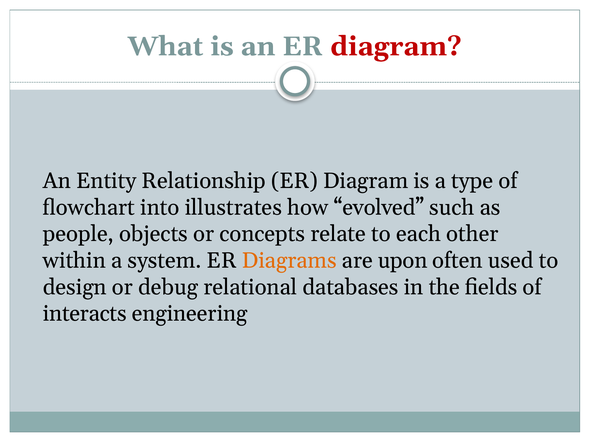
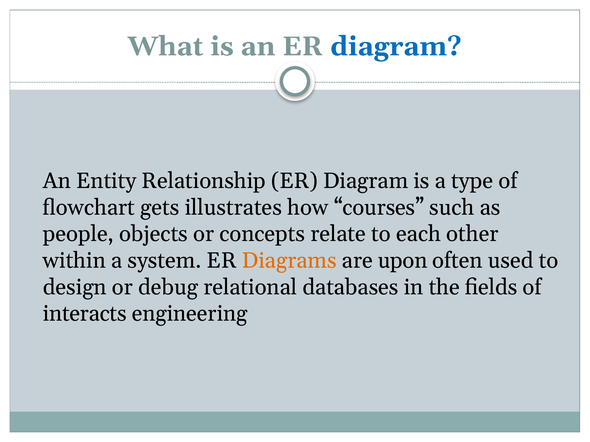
diagram at (396, 46) colour: red -> blue
into: into -> gets
evolved: evolved -> courses
